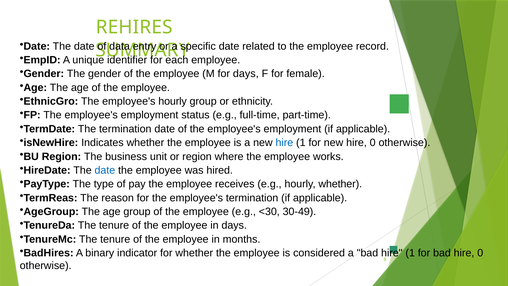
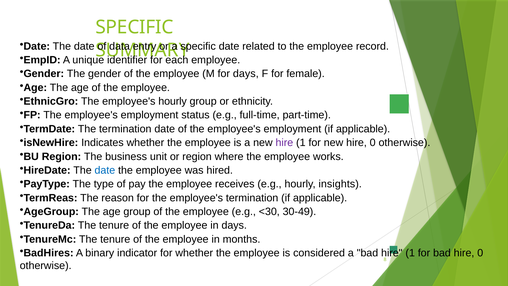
REHIRES at (134, 27): REHIRES -> SPECIFIC
hire at (284, 143) colour: blue -> purple
hourly whether: whether -> insights
